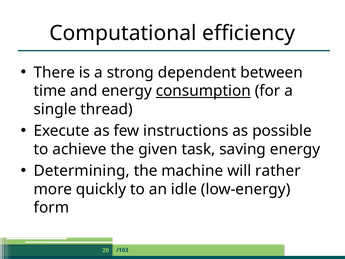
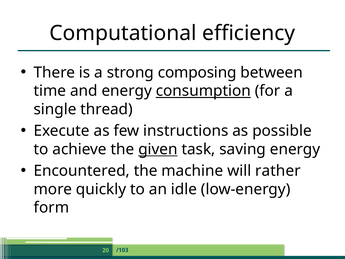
dependent: dependent -> composing
given underline: none -> present
Determining: Determining -> Encountered
